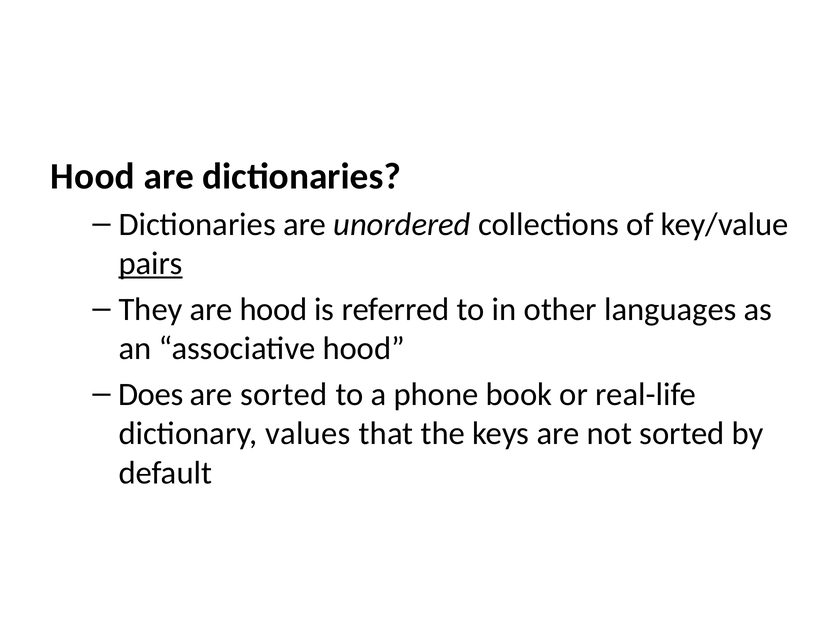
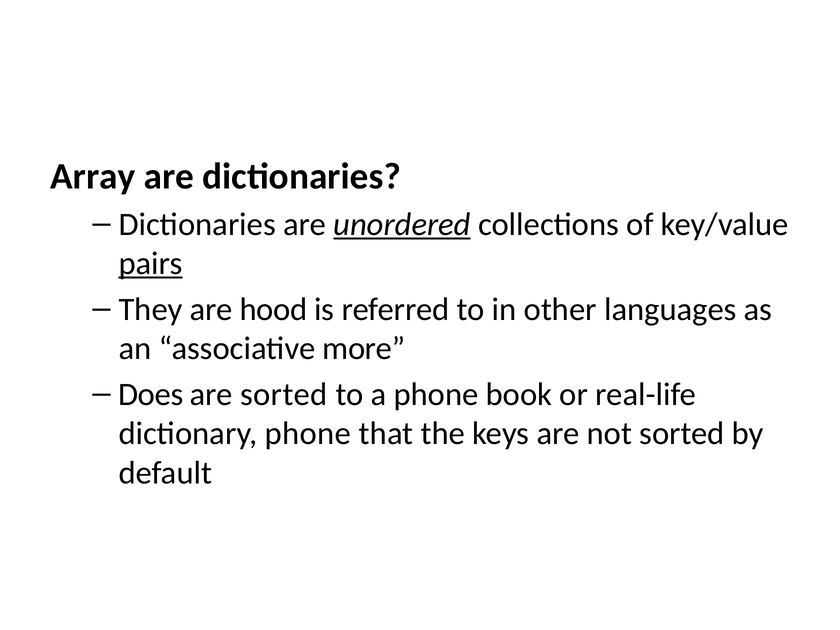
Hood at (93, 176): Hood -> Array
unordered underline: none -> present
associative hood: hood -> more
dictionary values: values -> phone
